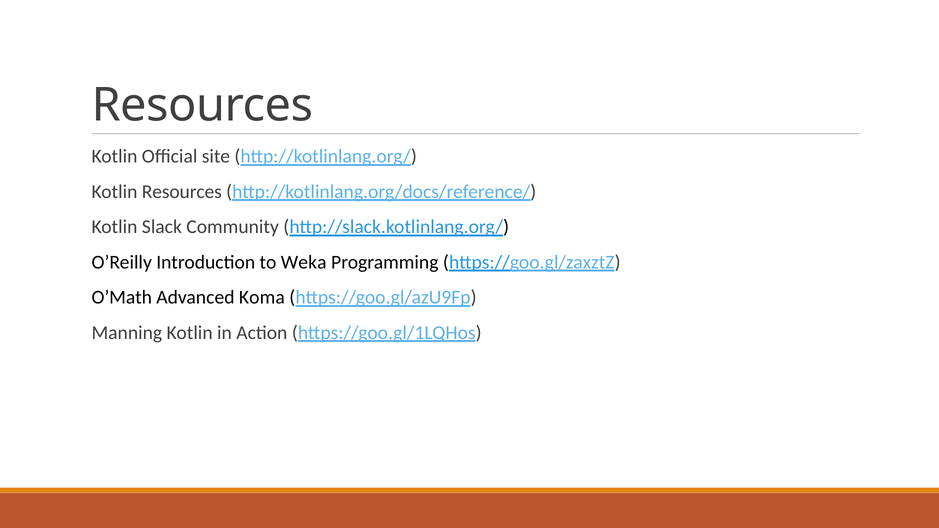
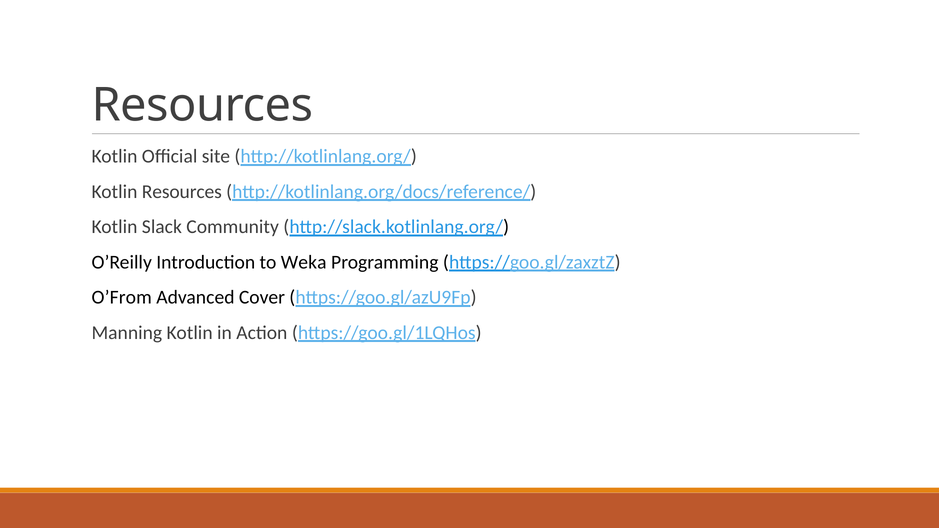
O’Math: O’Math -> O’From
Koma: Koma -> Cover
